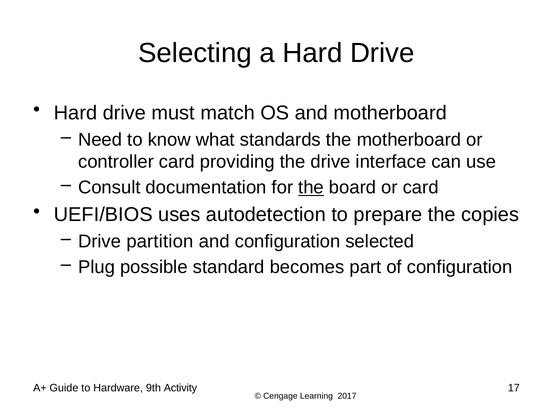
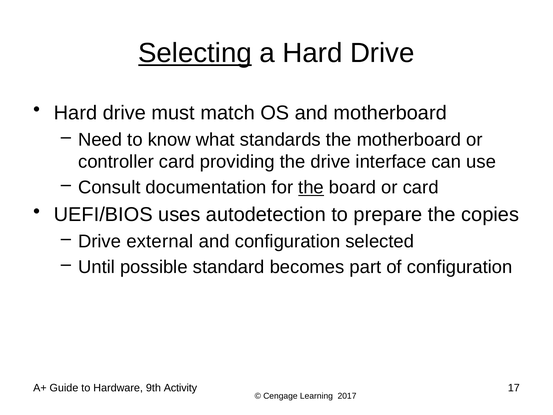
Selecting underline: none -> present
partition: partition -> external
Plug: Plug -> Until
